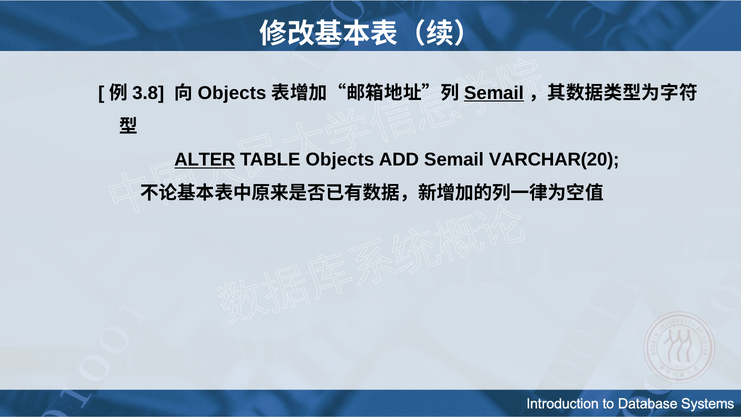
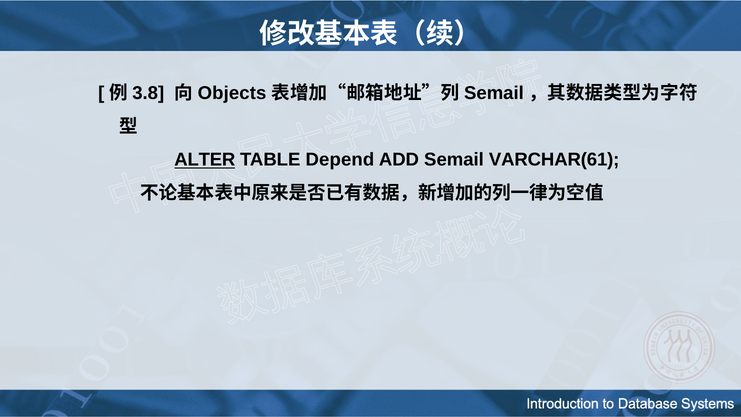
Semail at (494, 93) underline: present -> none
TABLE Objects: Objects -> Depend
VARCHAR(20: VARCHAR(20 -> VARCHAR(61
